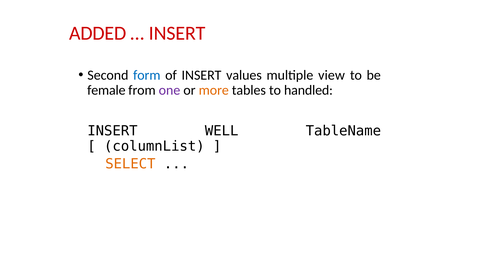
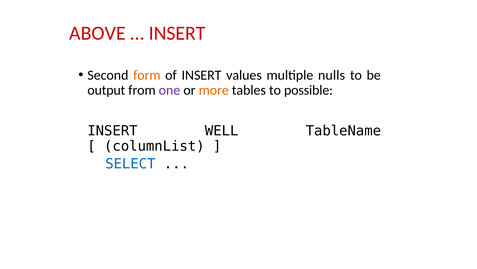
ADDED: ADDED -> ABOVE
form colour: blue -> orange
view: view -> nulls
female: female -> output
handled: handled -> possible
SELECT colour: orange -> blue
